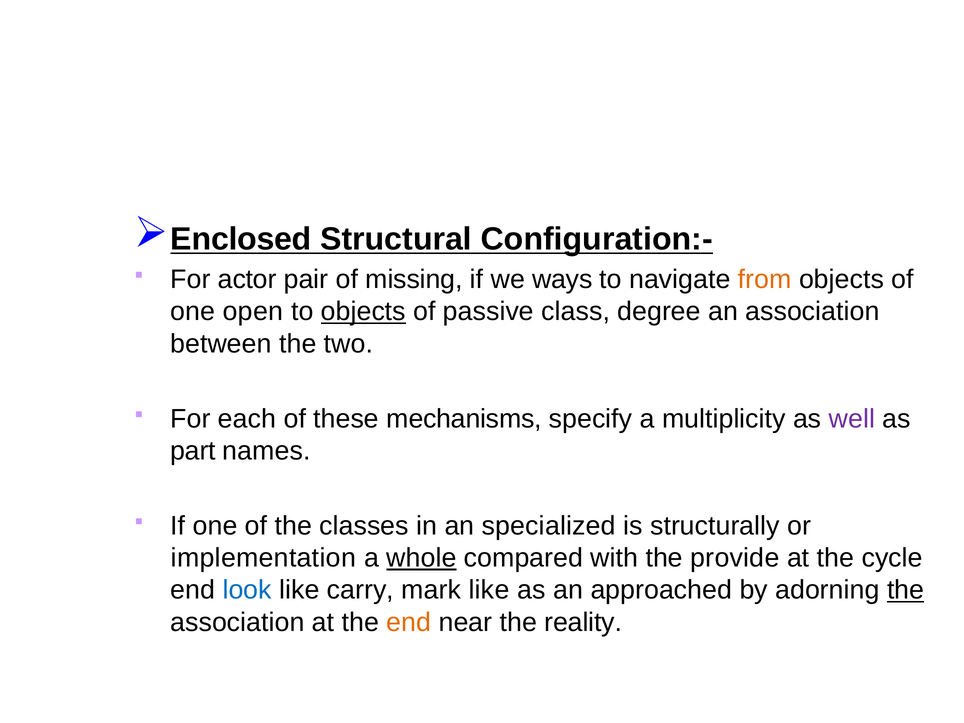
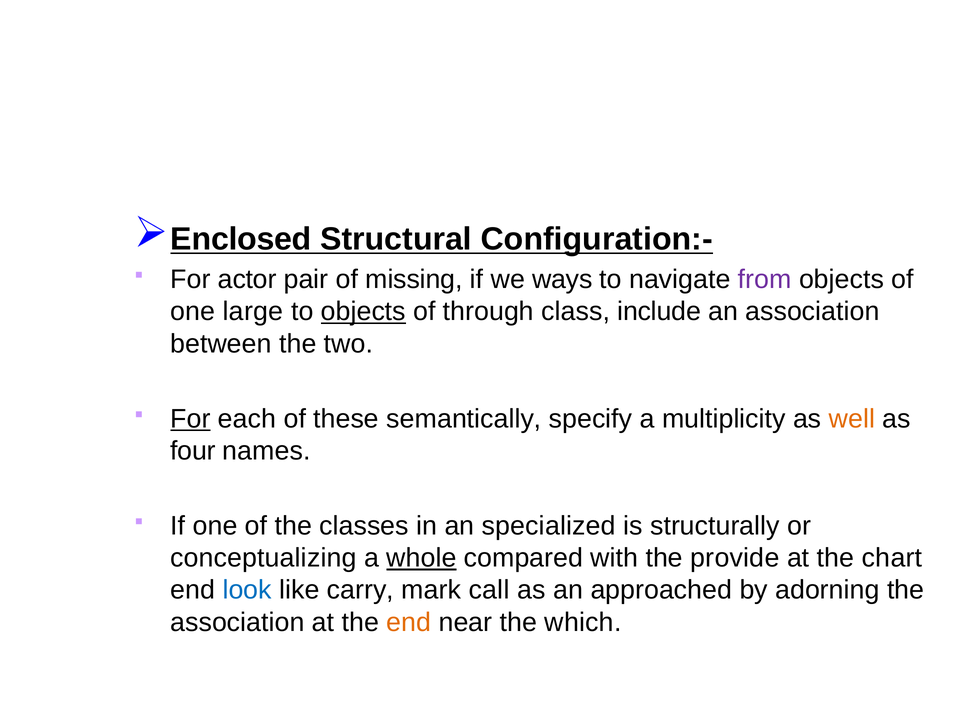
from colour: orange -> purple
open: open -> large
passive: passive -> through
degree: degree -> include
For at (191, 419) underline: none -> present
mechanisms: mechanisms -> semantically
well colour: purple -> orange
part: part -> four
implementation: implementation -> conceptualizing
cycle: cycle -> chart
mark like: like -> call
the at (906, 590) underline: present -> none
reality: reality -> which
